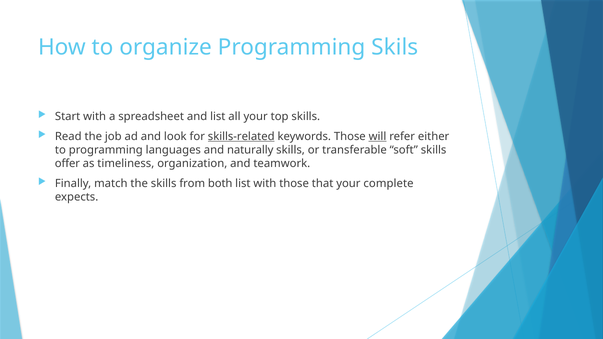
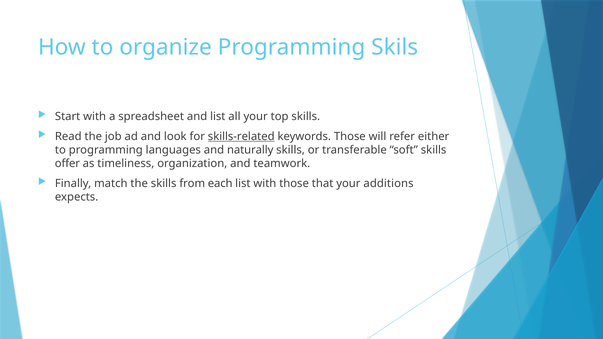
will underline: present -> none
both: both -> each
complete: complete -> additions
